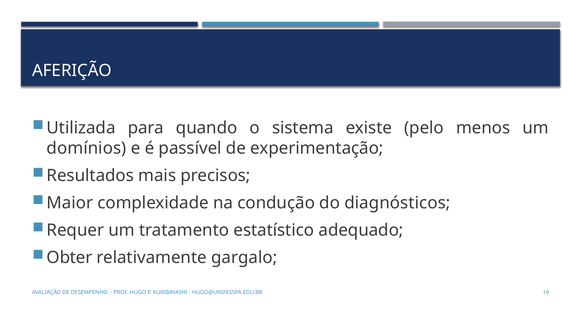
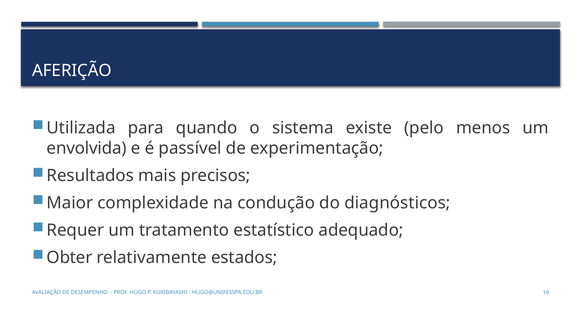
domínios: domínios -> envolvida
gargalo: gargalo -> estados
